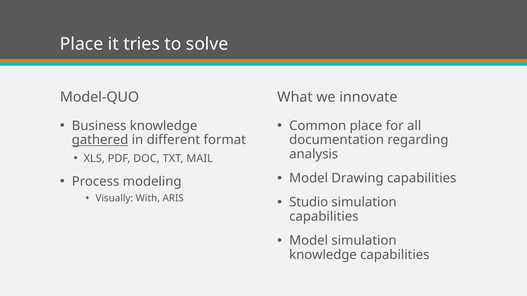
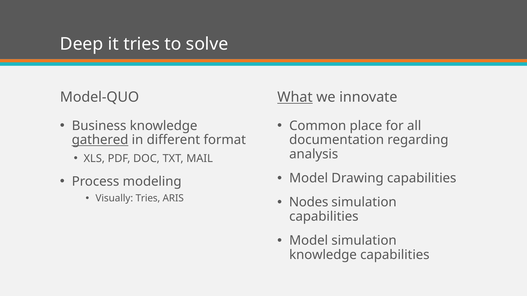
Place at (82, 44): Place -> Deep
What underline: none -> present
Visually With: With -> Tries
Studio: Studio -> Nodes
